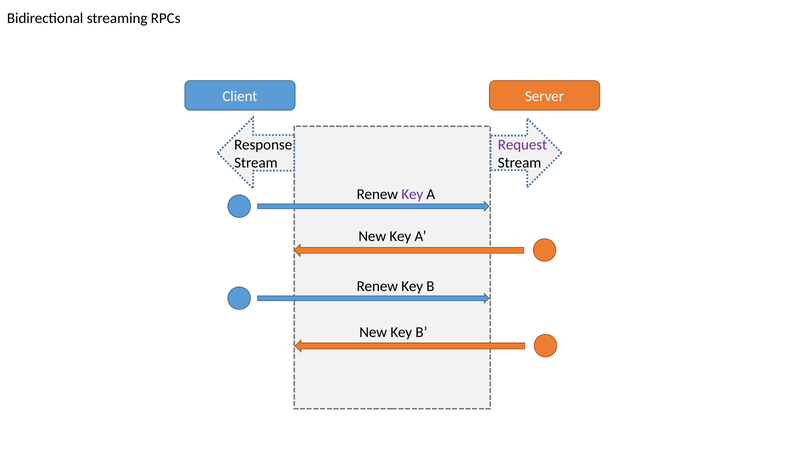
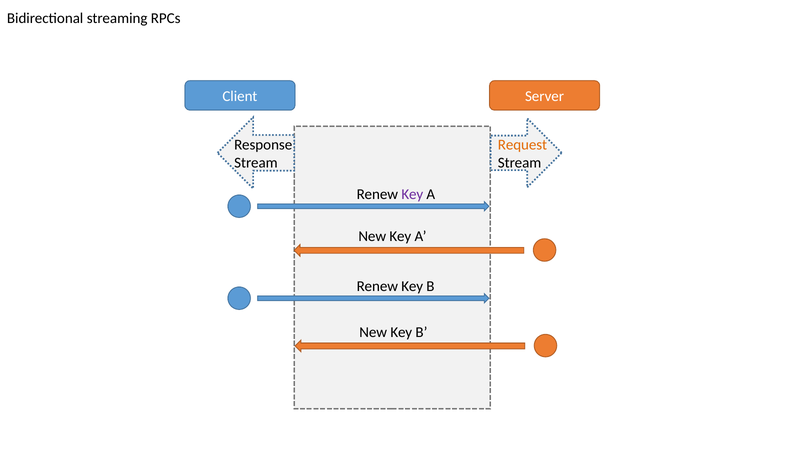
Request colour: purple -> orange
